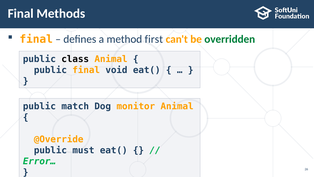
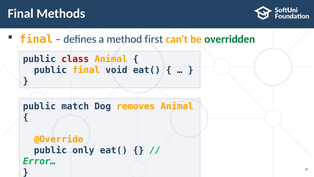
class colour: black -> red
monitor: monitor -> removes
must: must -> only
